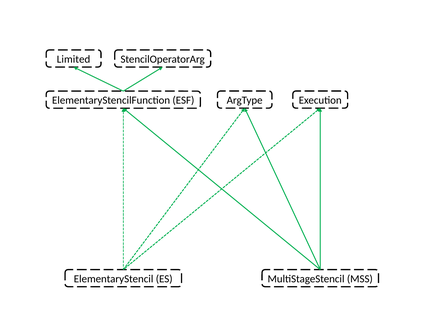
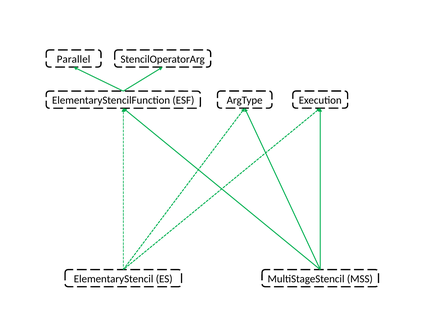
Limited: Limited -> Parallel
